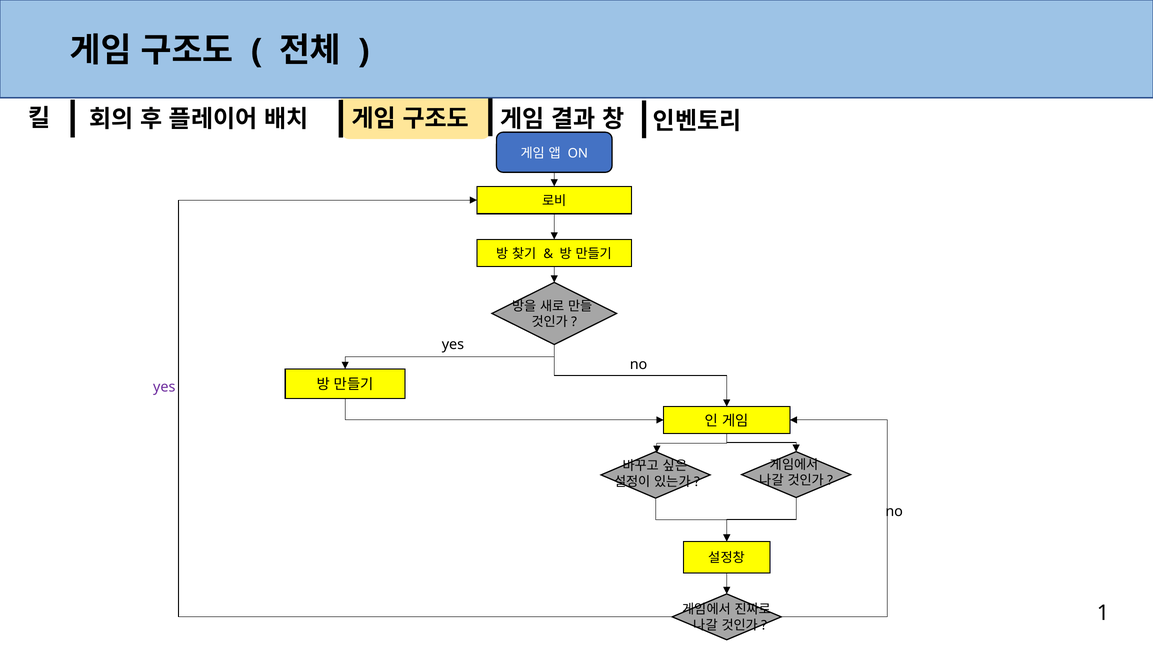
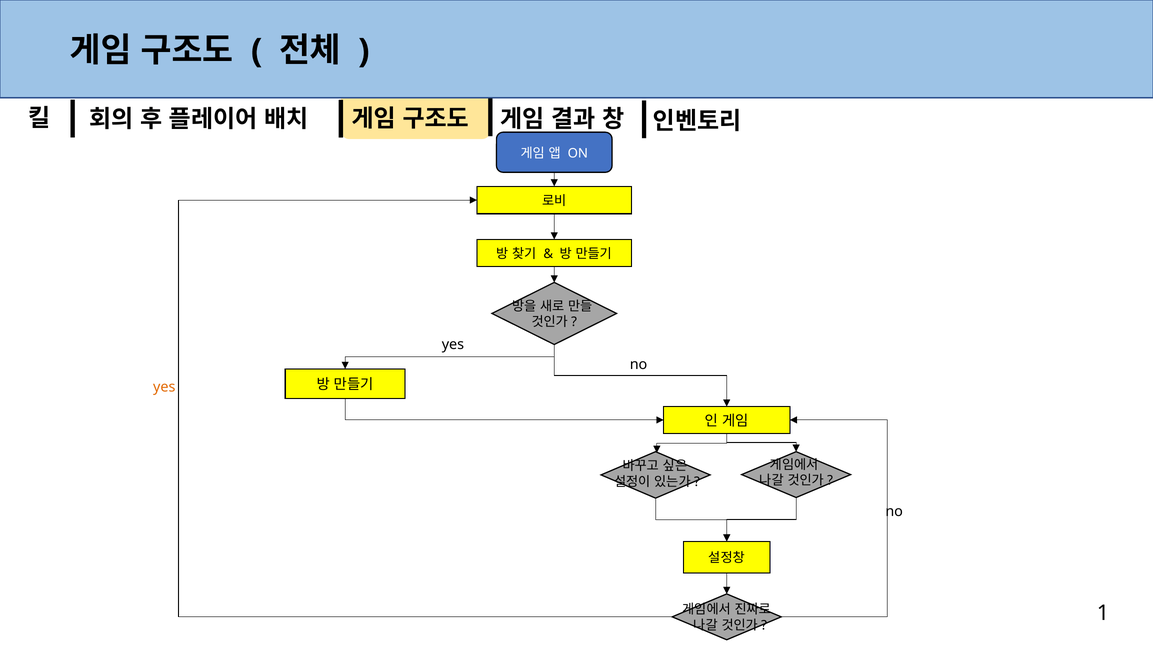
yes at (164, 388) colour: purple -> orange
